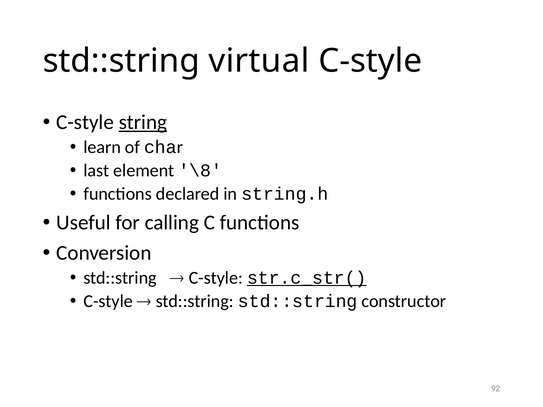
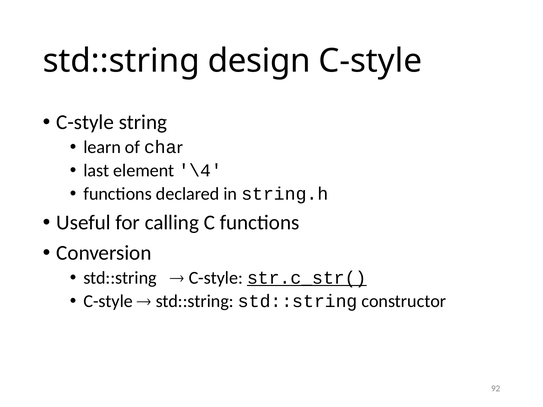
virtual: virtual -> design
string underline: present -> none
\8: \8 -> \4
